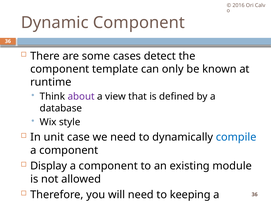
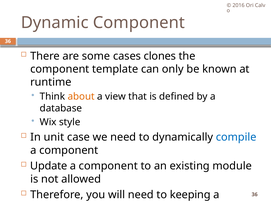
detect: detect -> clones
about colour: purple -> orange
Display: Display -> Update
